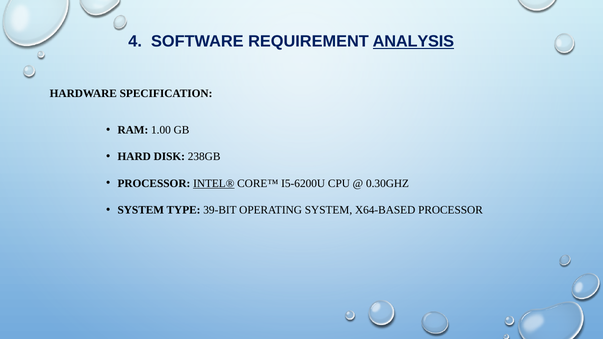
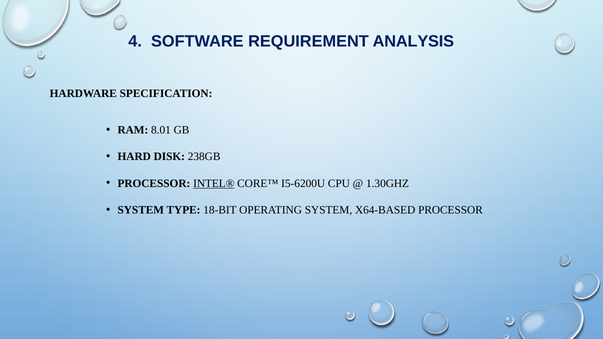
ANALYSIS underline: present -> none
1.00: 1.00 -> 8.01
0.30GHZ: 0.30GHZ -> 1.30GHZ
39-BIT: 39-BIT -> 18-BIT
